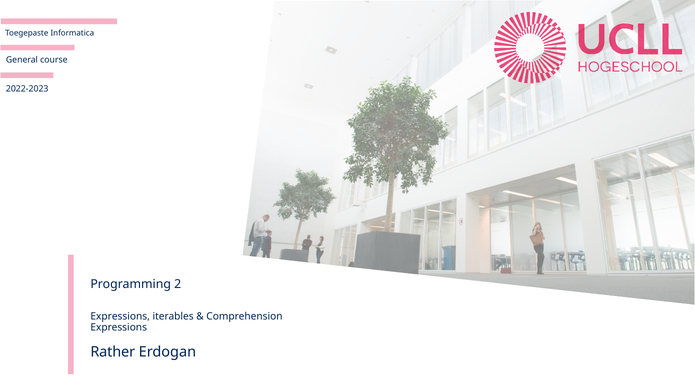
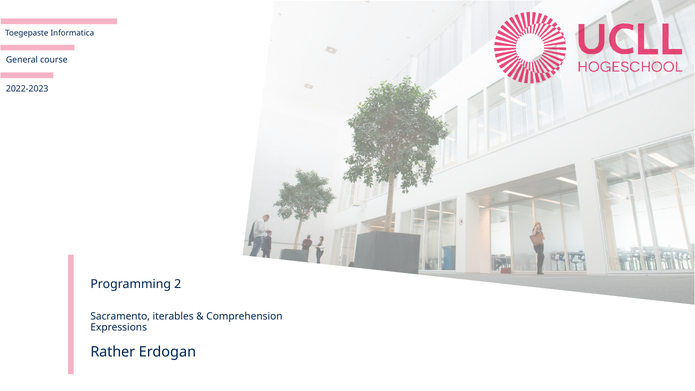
Expressions at (120, 317): Expressions -> Sacramento
